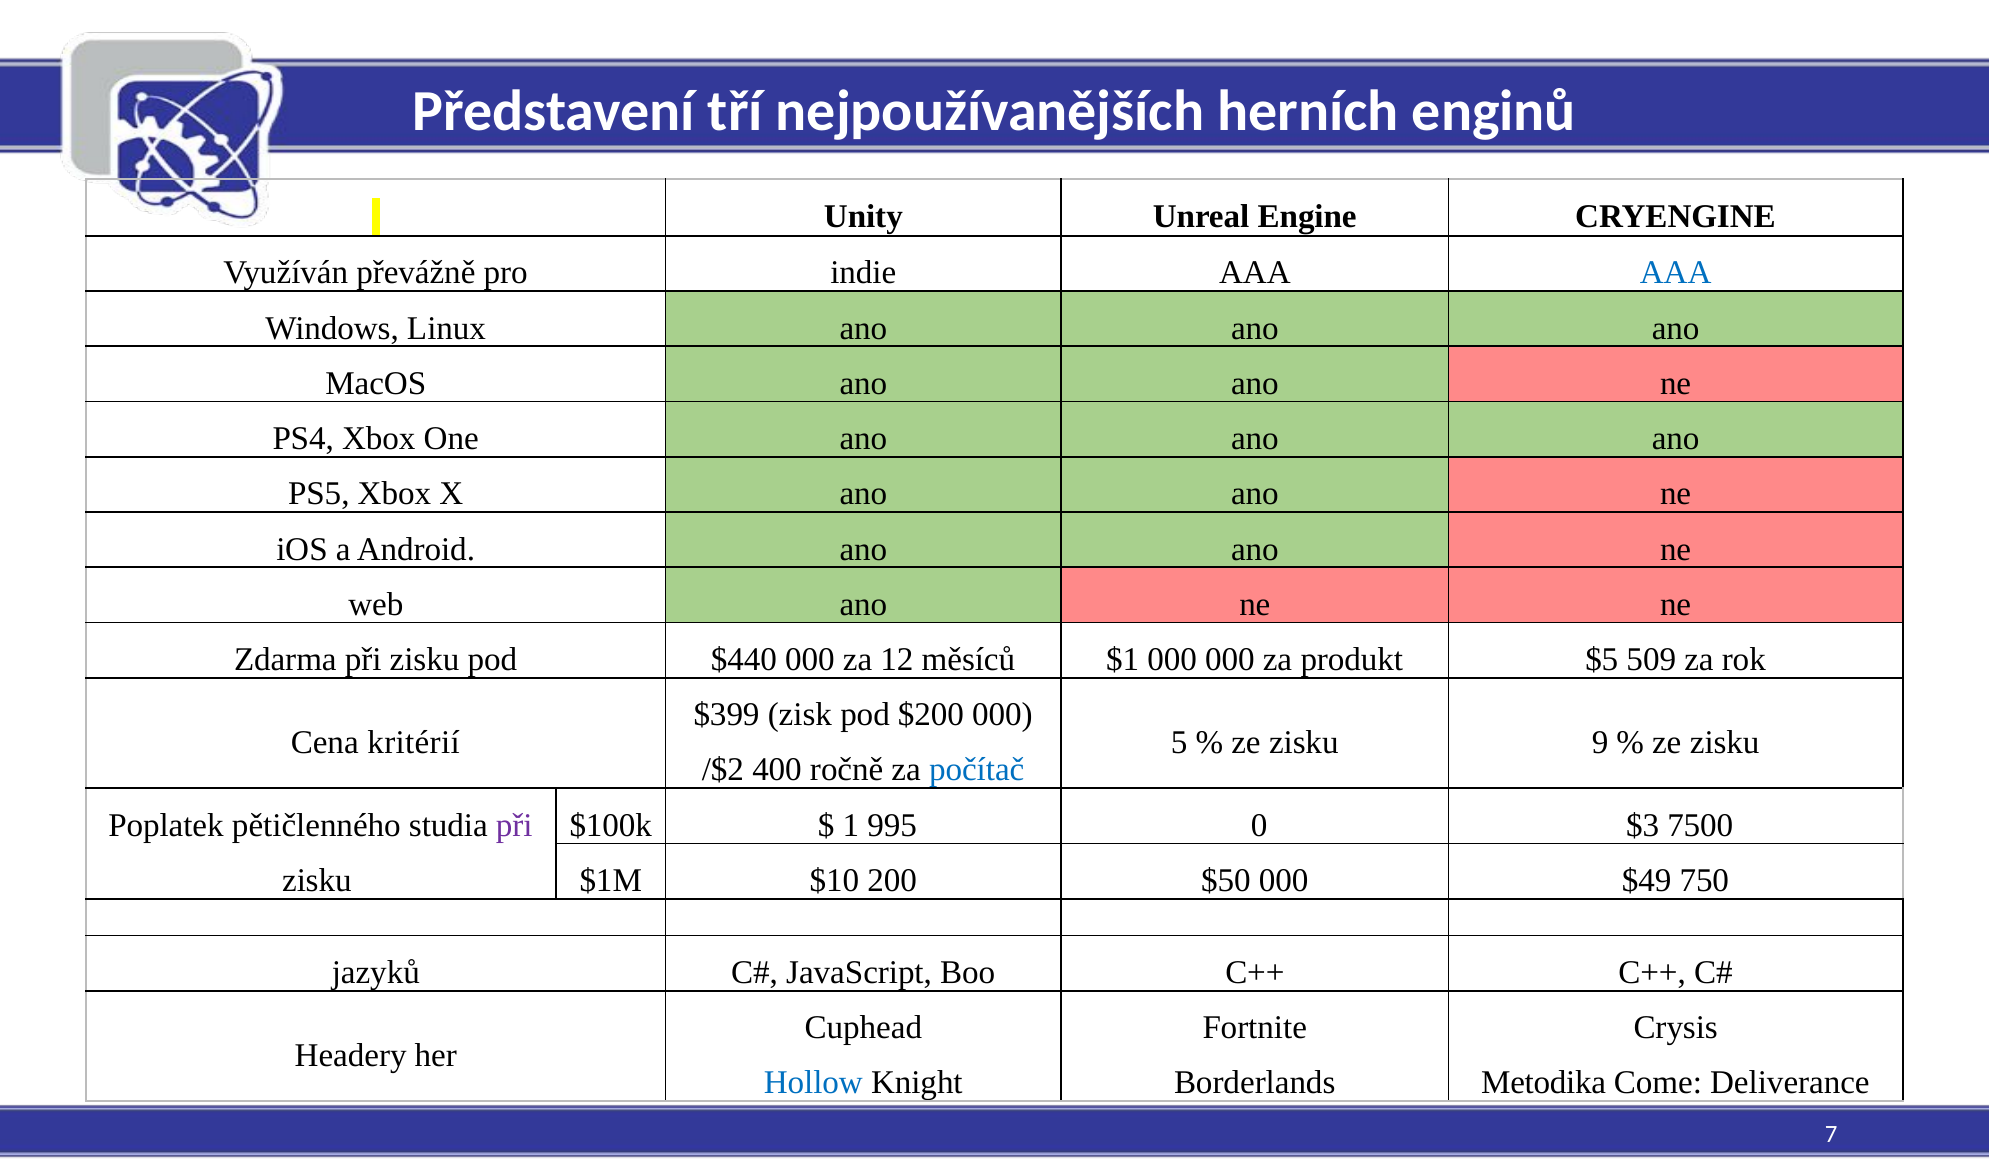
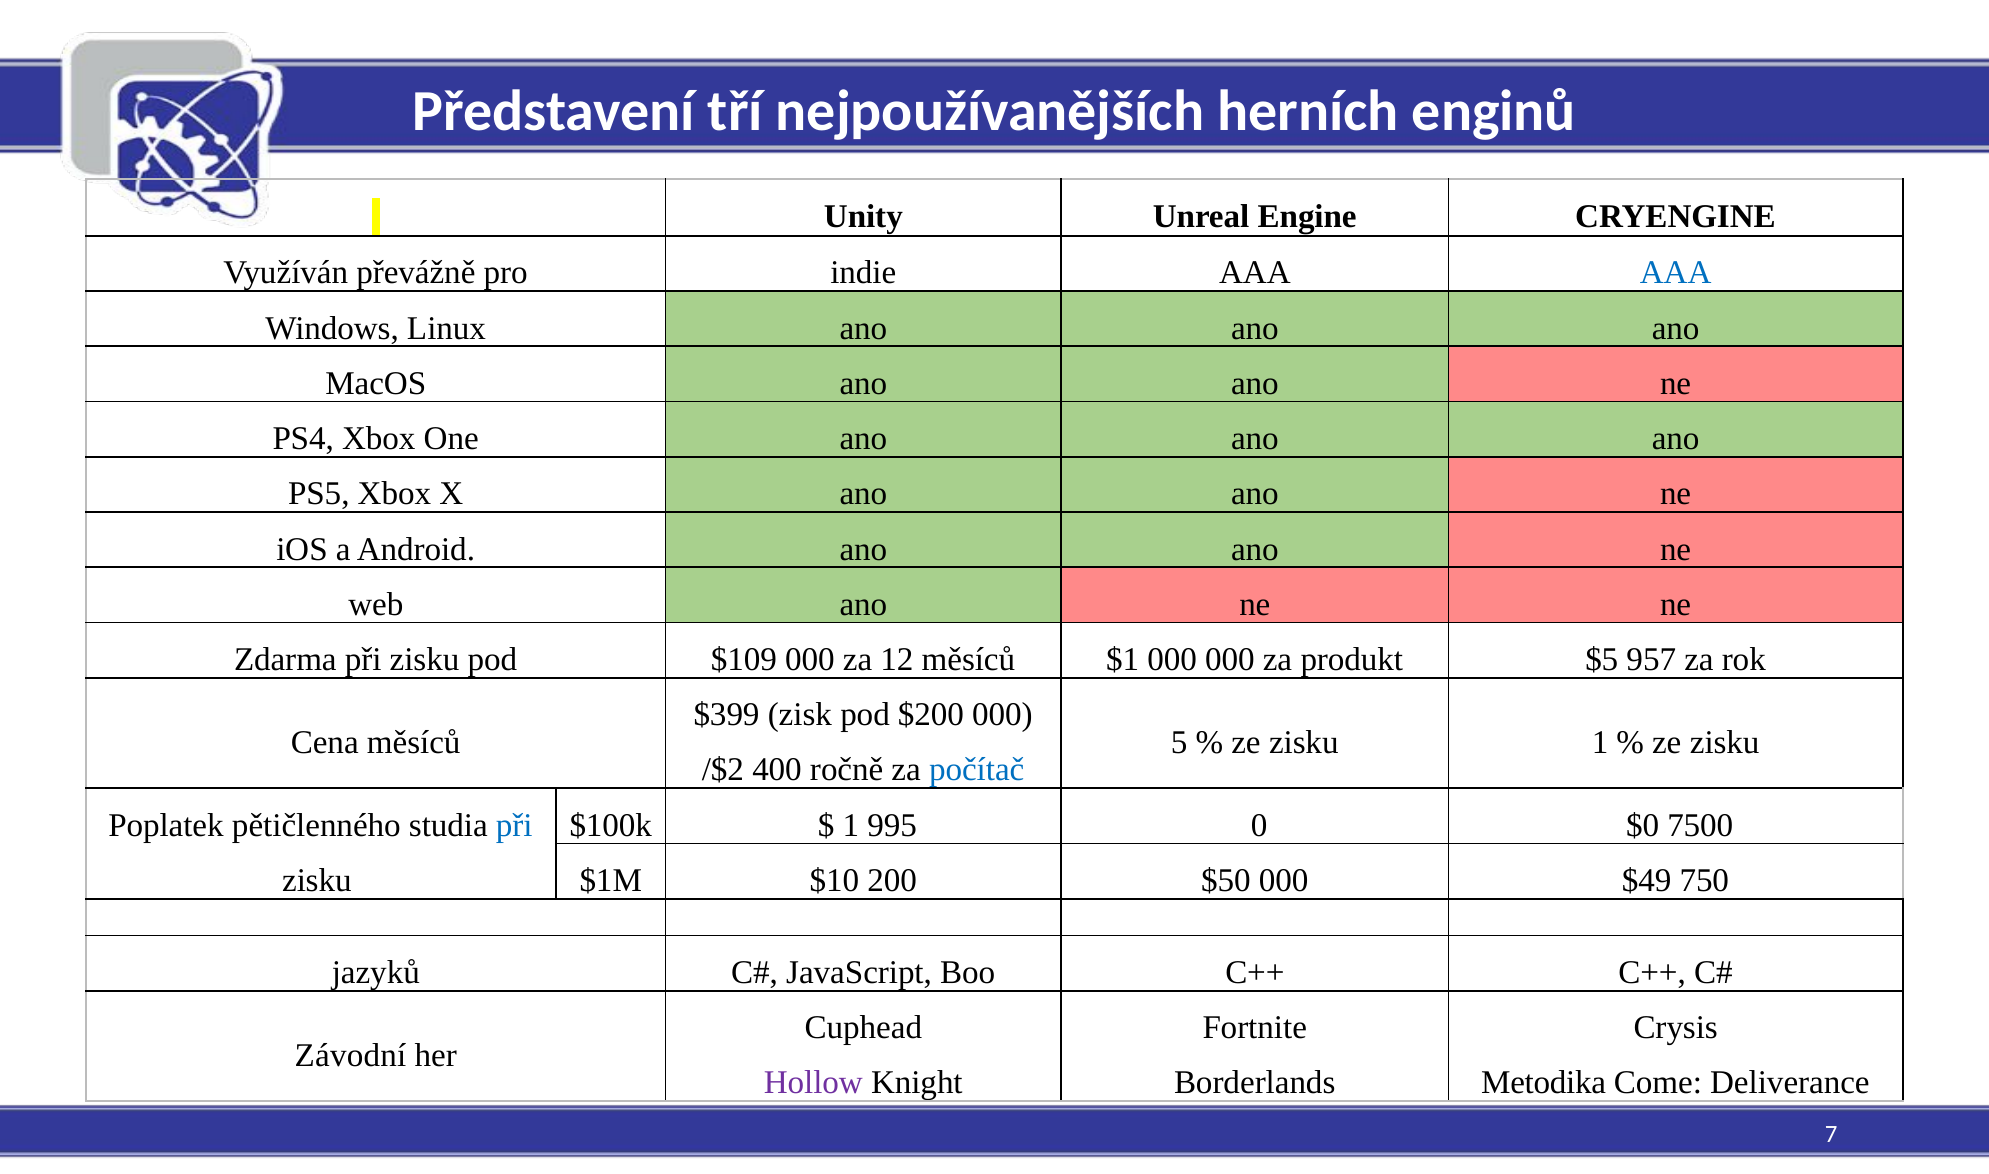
$440: $440 -> $109
509: 509 -> 957
Cena kritérií: kritérií -> měsíců
zisku 9: 9 -> 1
$3: $3 -> $0
při at (514, 826) colour: purple -> blue
Headery: Headery -> Závodní
Hollow colour: blue -> purple
